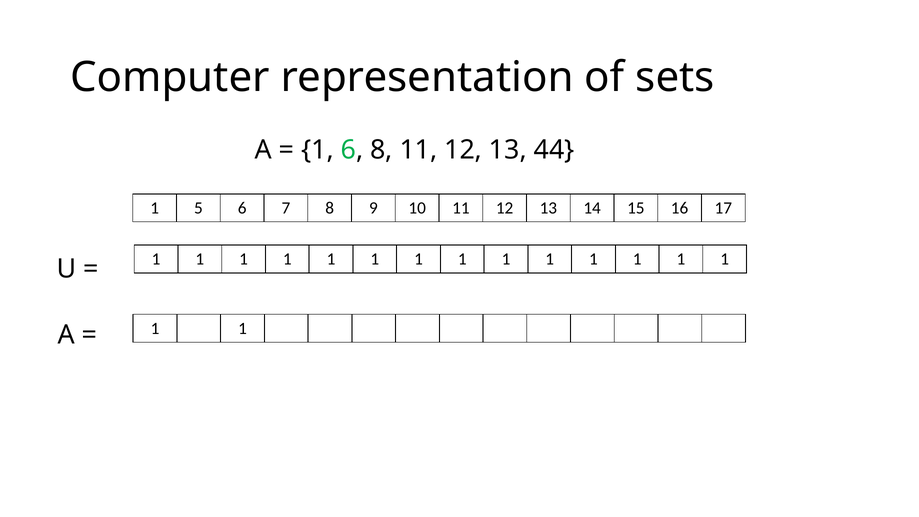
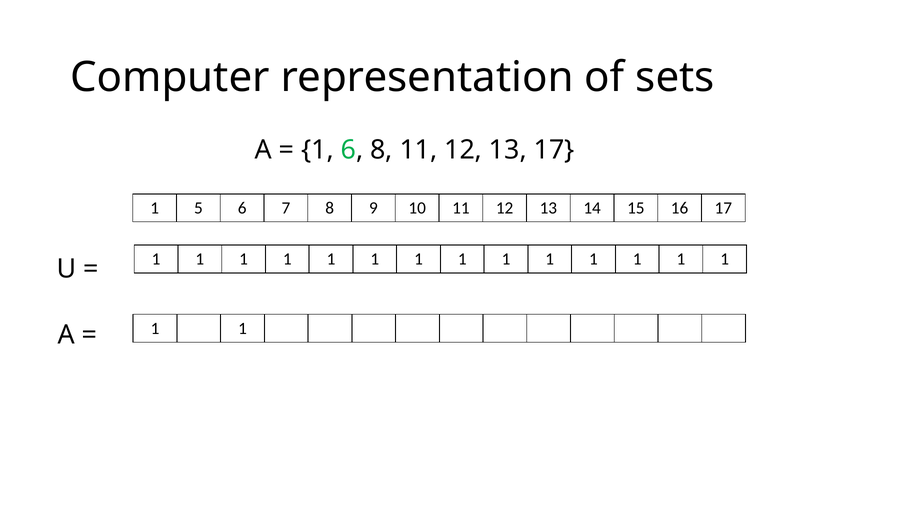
13 44: 44 -> 17
